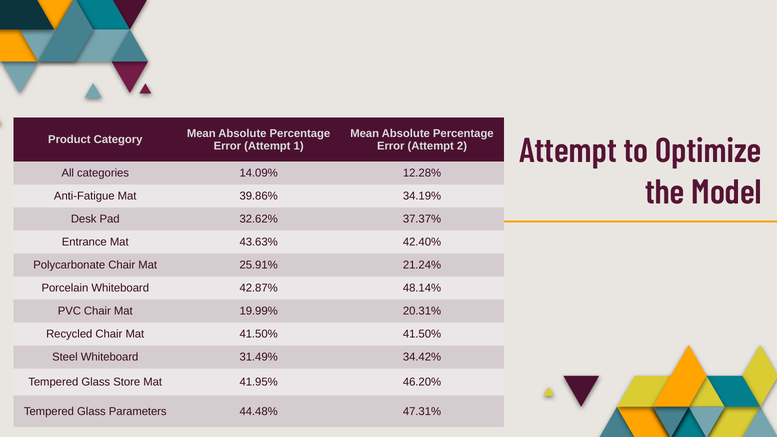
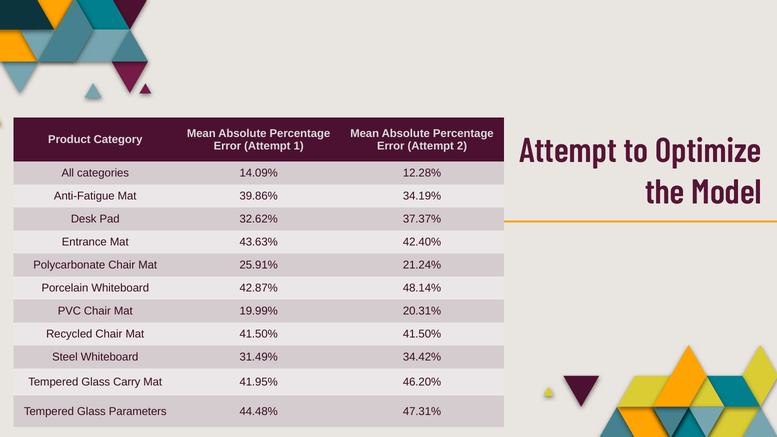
Store: Store -> Carry
